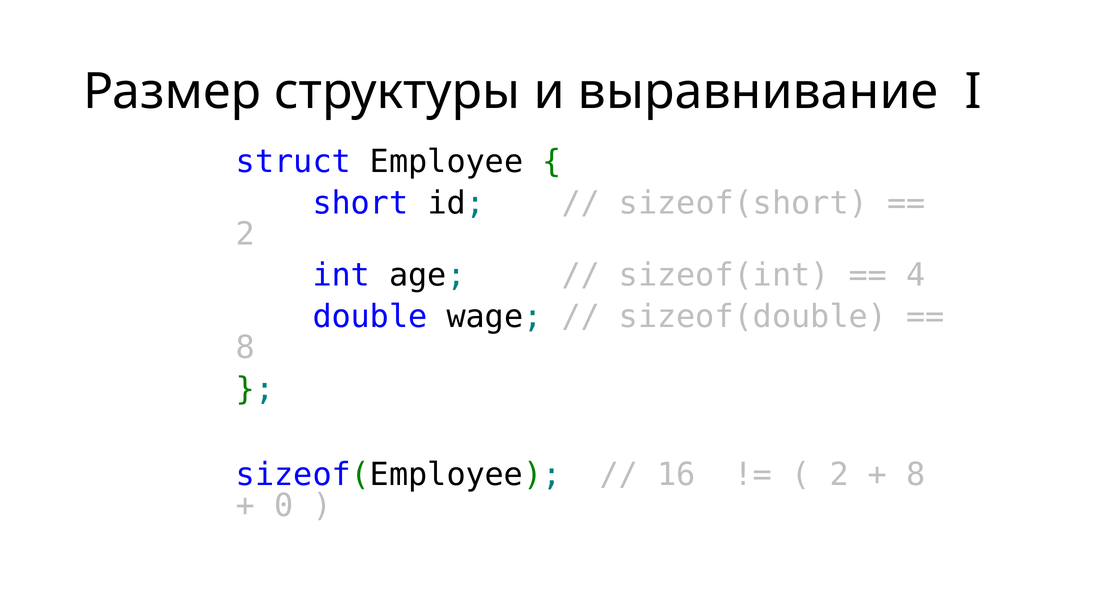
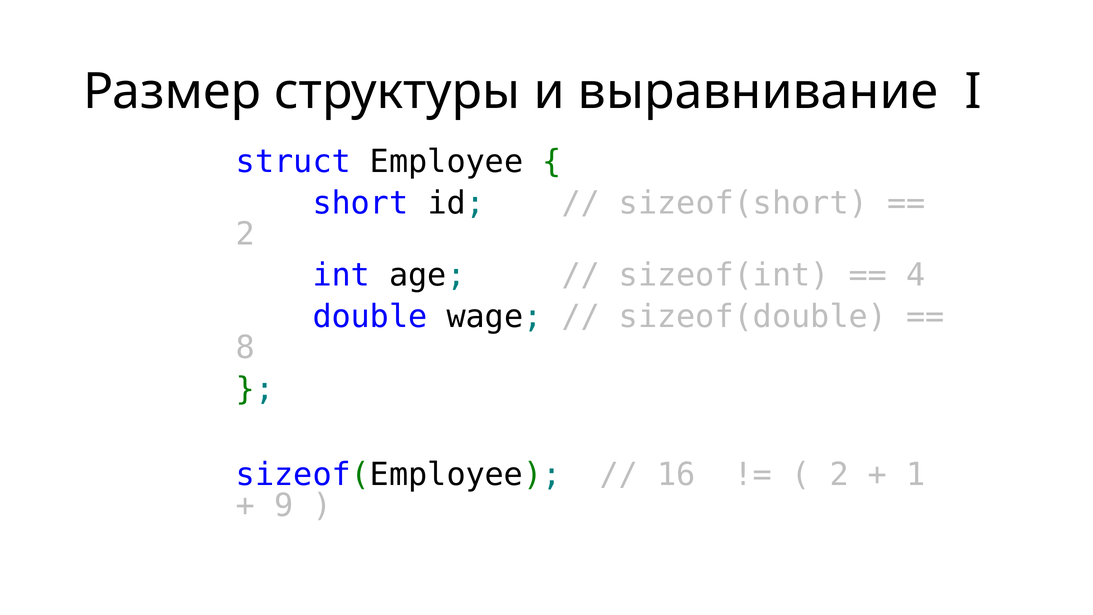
8 at (916, 475): 8 -> 1
0: 0 -> 9
